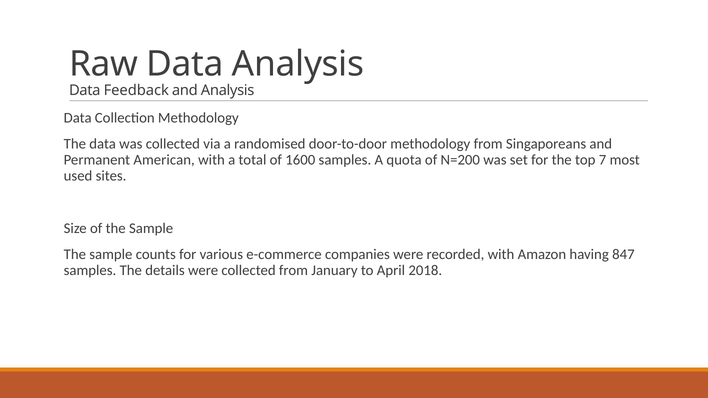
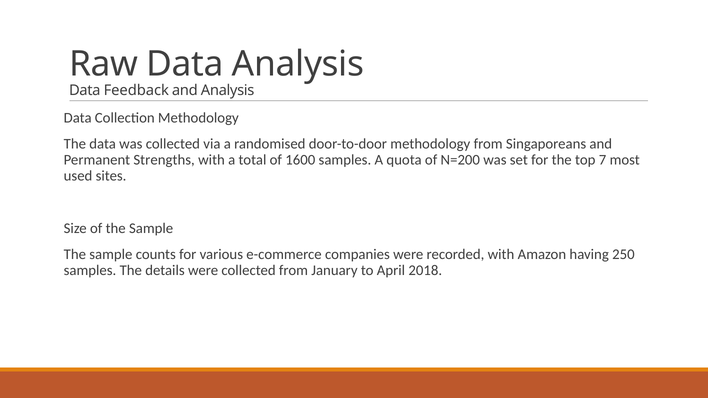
American: American -> Strengths
847: 847 -> 250
